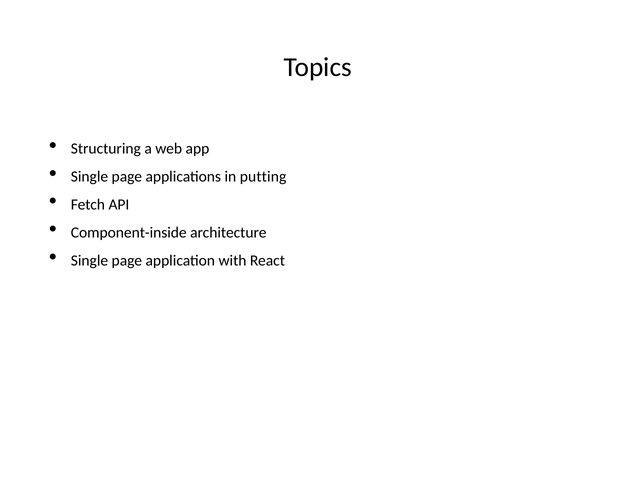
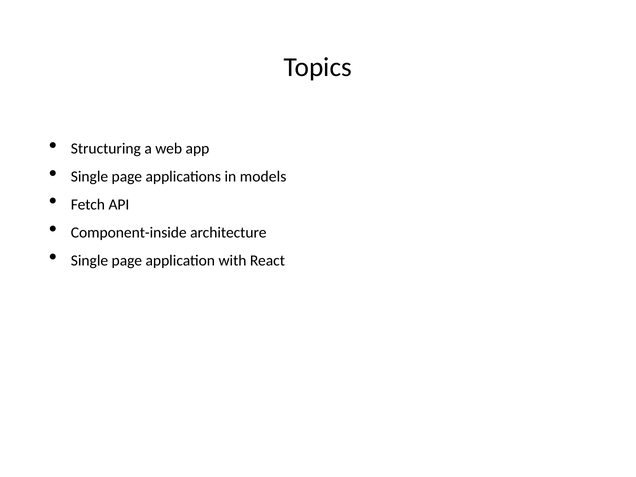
putting: putting -> models
